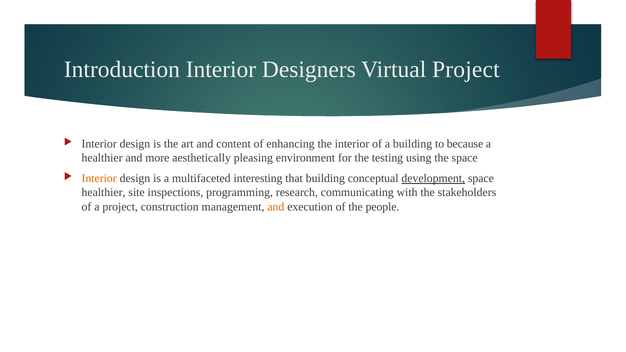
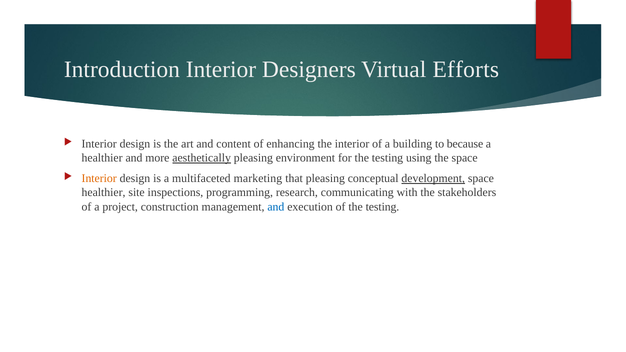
Virtual Project: Project -> Efforts
aesthetically underline: none -> present
interesting: interesting -> marketing
that building: building -> pleasing
and at (276, 207) colour: orange -> blue
of the people: people -> testing
